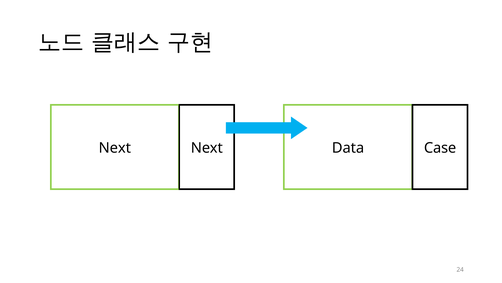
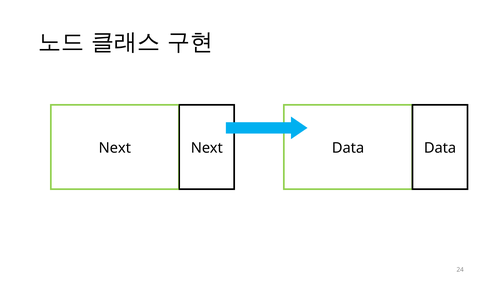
Data Case: Case -> Data
